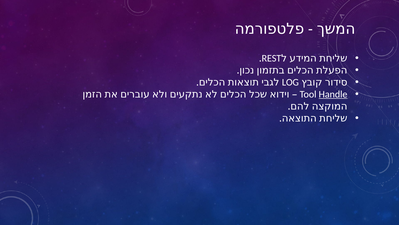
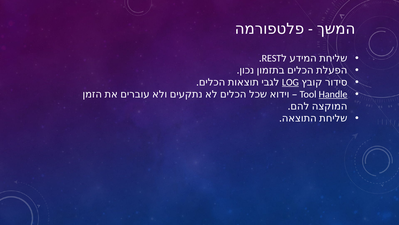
LOG underline: none -> present
